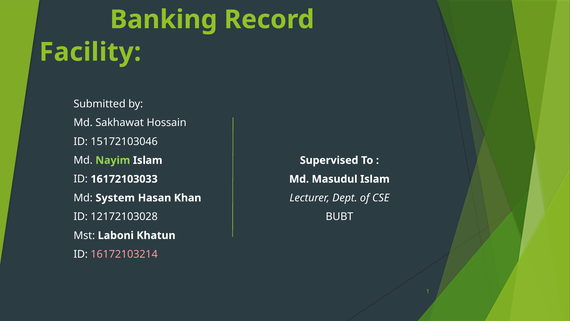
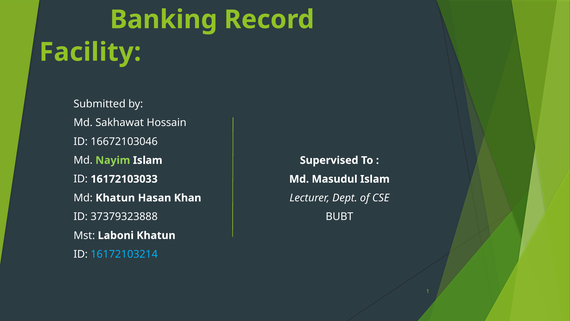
15172103046: 15172103046 -> 16672103046
Md System: System -> Khatun
12172103028: 12172103028 -> 37379323888
16172103214 colour: pink -> light blue
